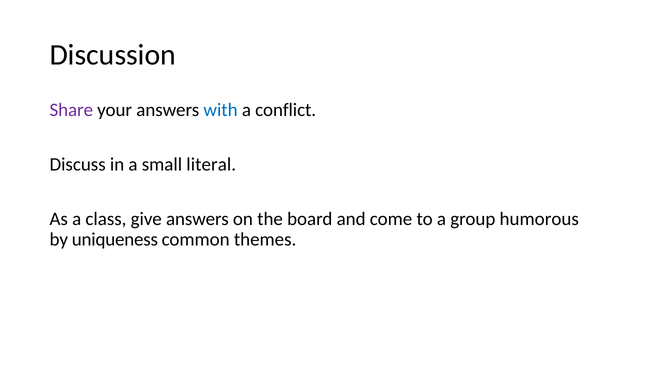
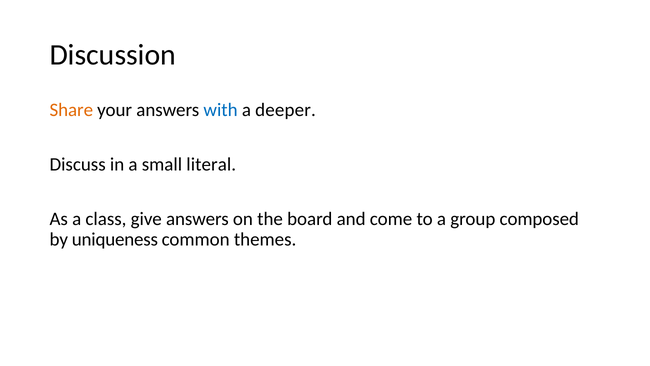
Share colour: purple -> orange
conflict: conflict -> deeper
humorous: humorous -> composed
